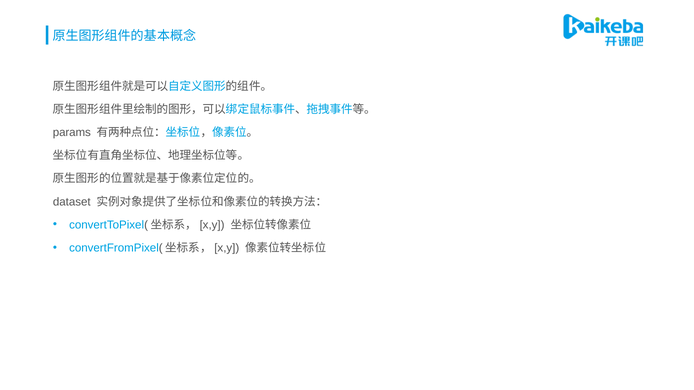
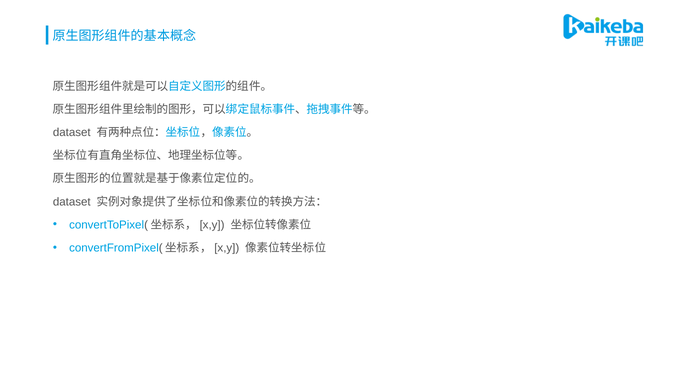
params at (72, 133): params -> dataset
